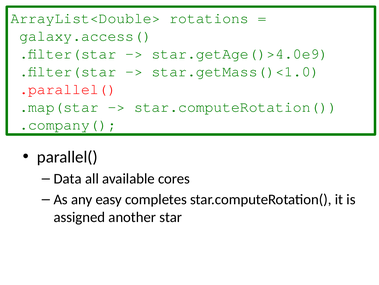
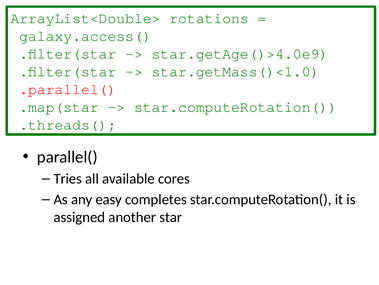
.company(: .company( -> .threads(
Data: Data -> Tries
